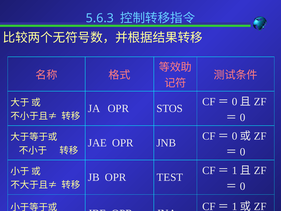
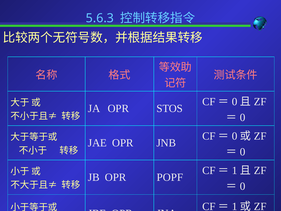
TEST: TEST -> POPF
